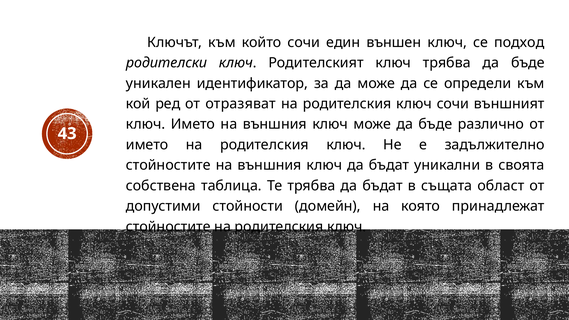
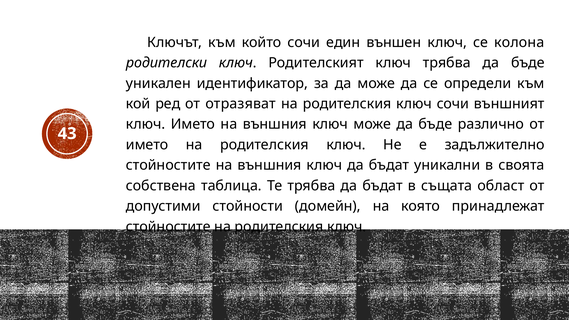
подход: подход -> колона
